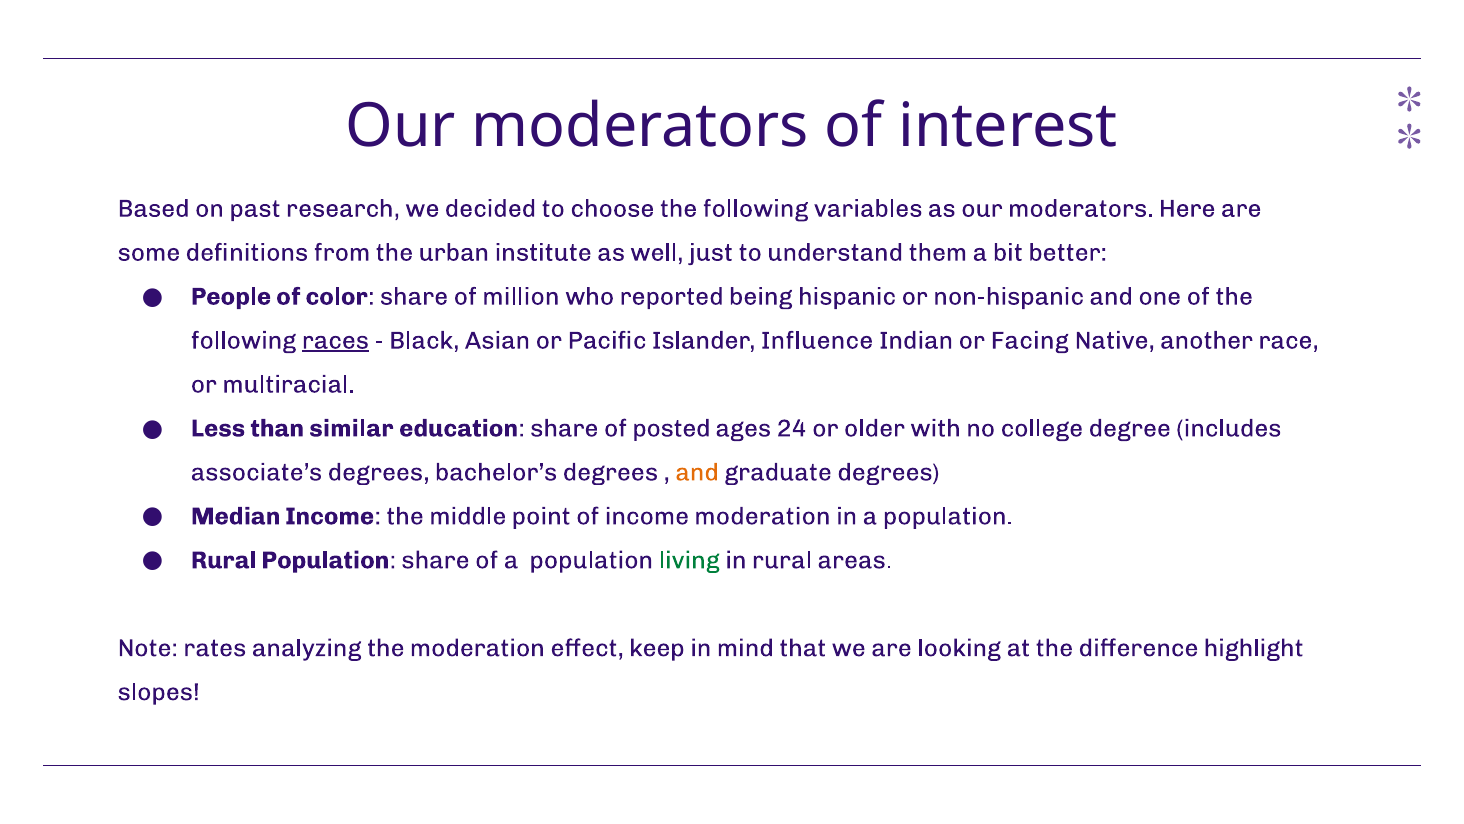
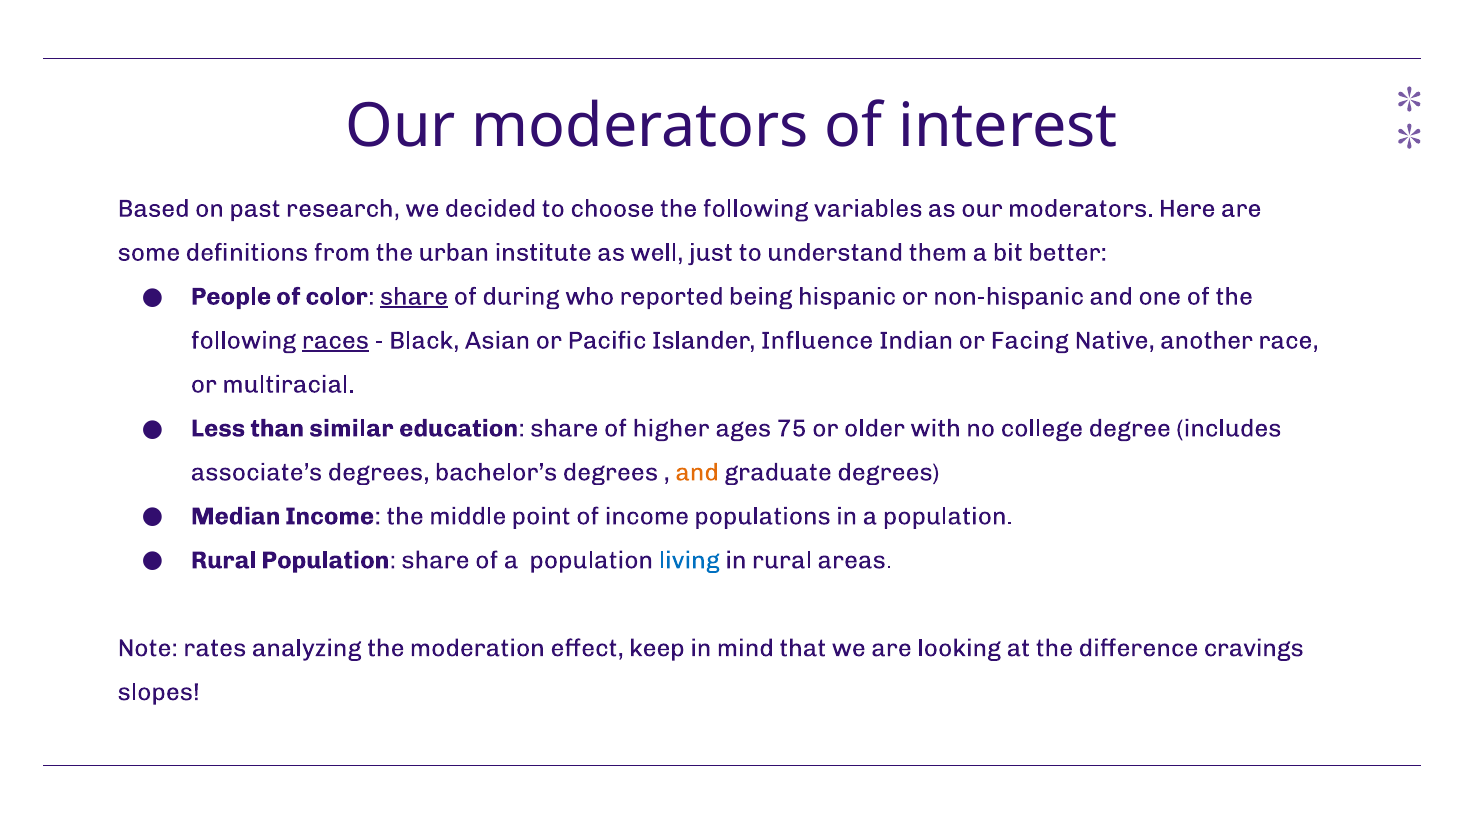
share at (414, 296) underline: none -> present
million: million -> during
posted: posted -> higher
24: 24 -> 75
income moderation: moderation -> populations
living colour: green -> blue
highlight: highlight -> cravings
